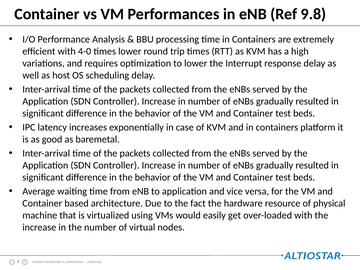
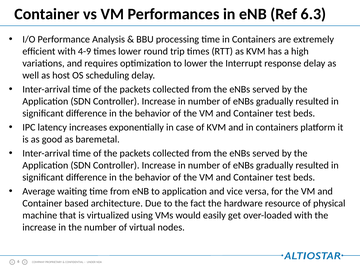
9.8: 9.8 -> 6.3
4-0: 4-0 -> 4-9
